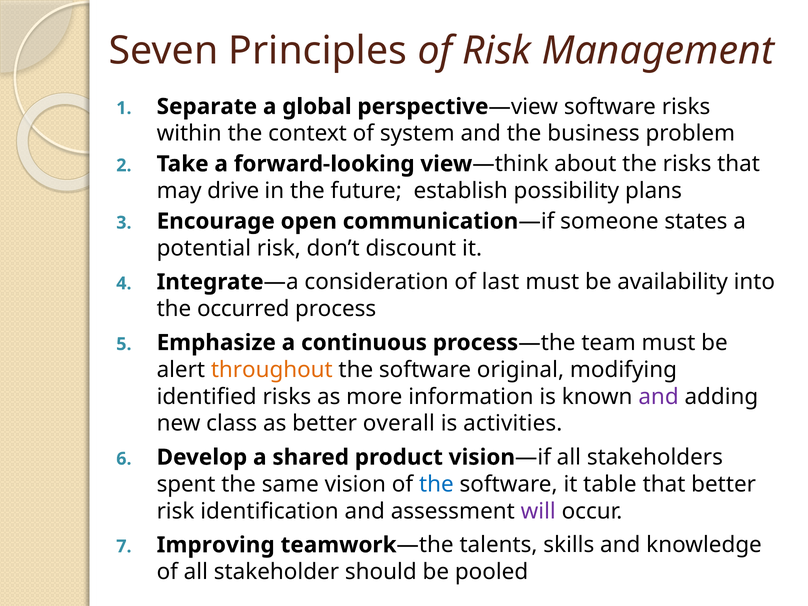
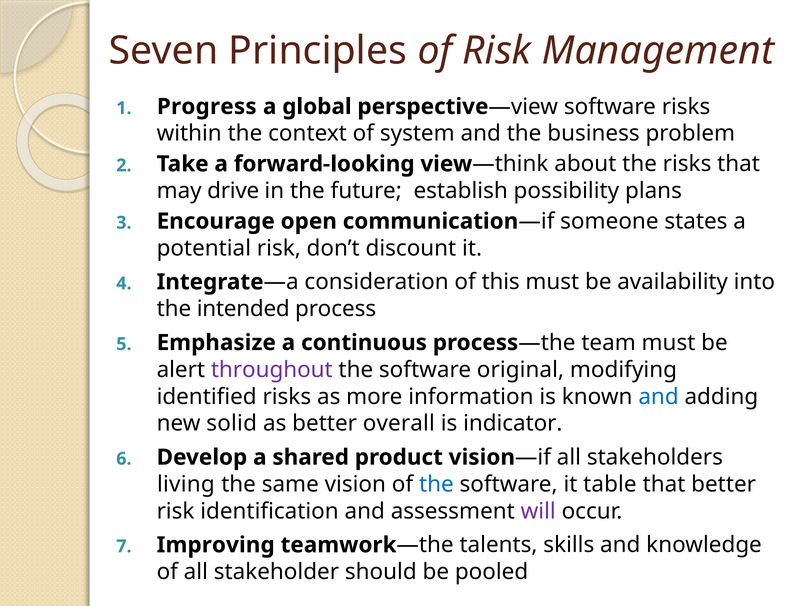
Separate: Separate -> Progress
last: last -> this
occurred: occurred -> intended
throughout colour: orange -> purple
and at (659, 397) colour: purple -> blue
class: class -> solid
activities: activities -> indicator
spent: spent -> living
